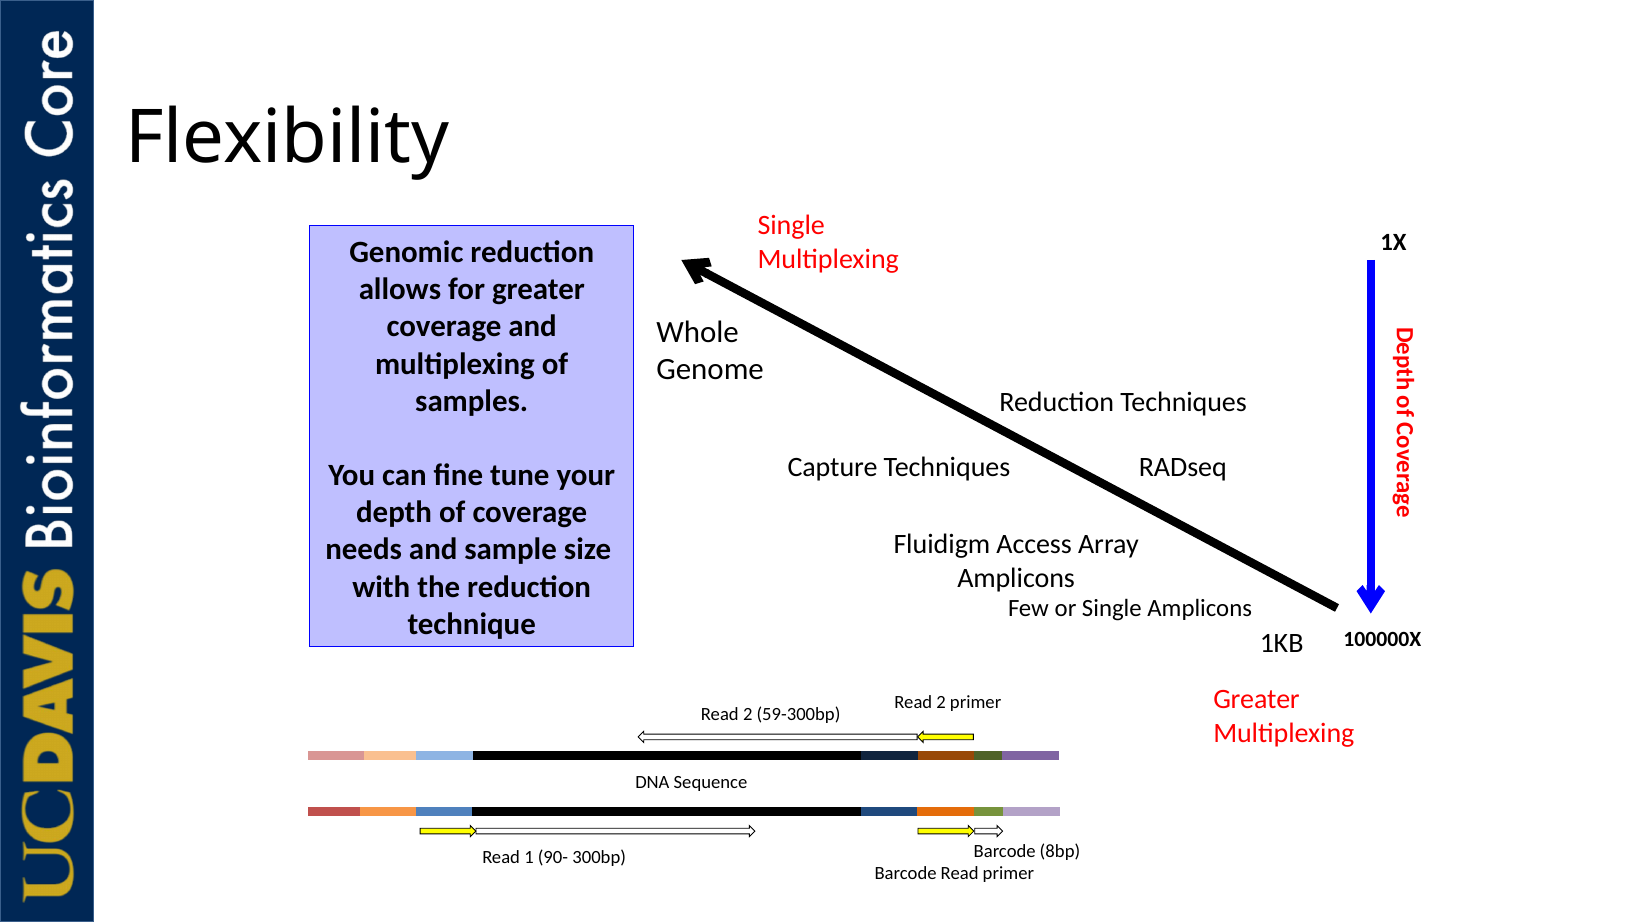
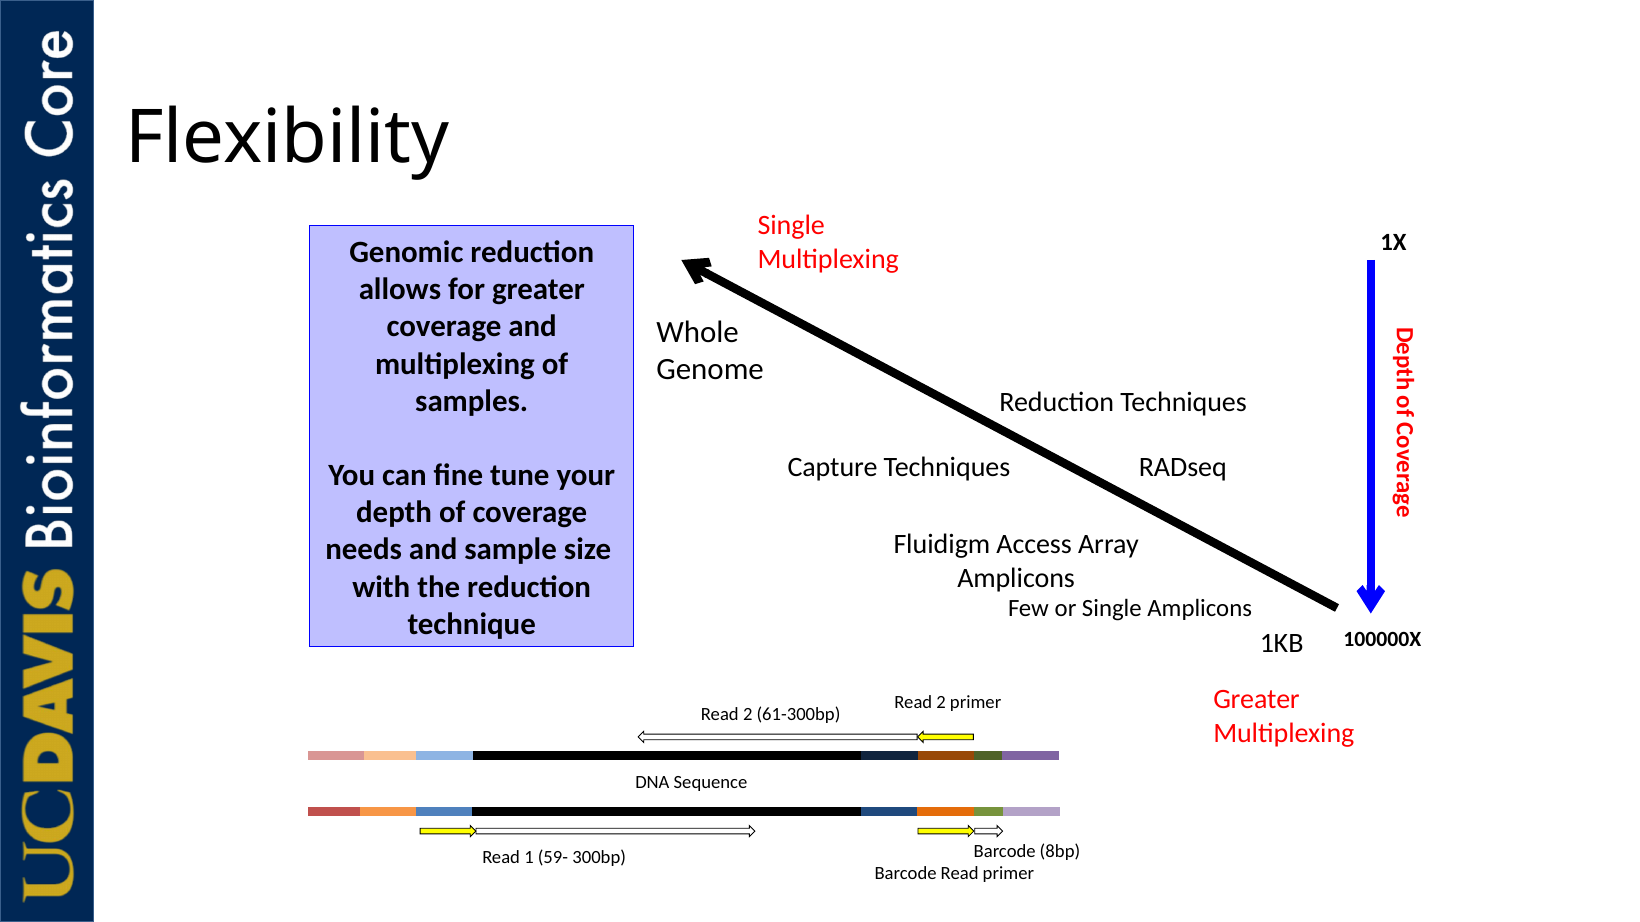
59-300bp: 59-300bp -> 61-300bp
90-: 90- -> 59-
